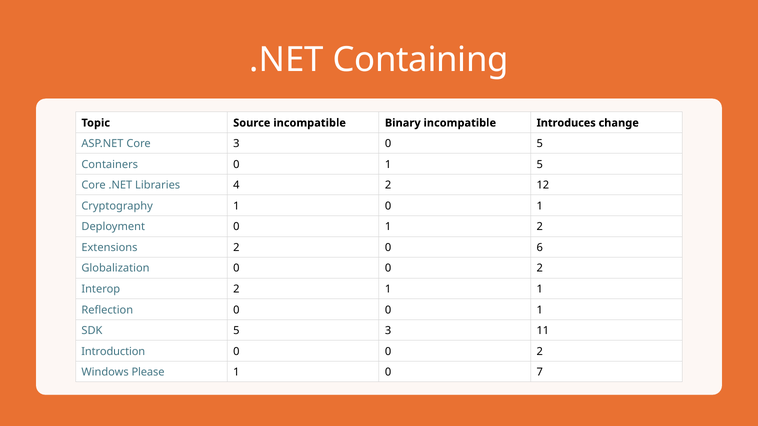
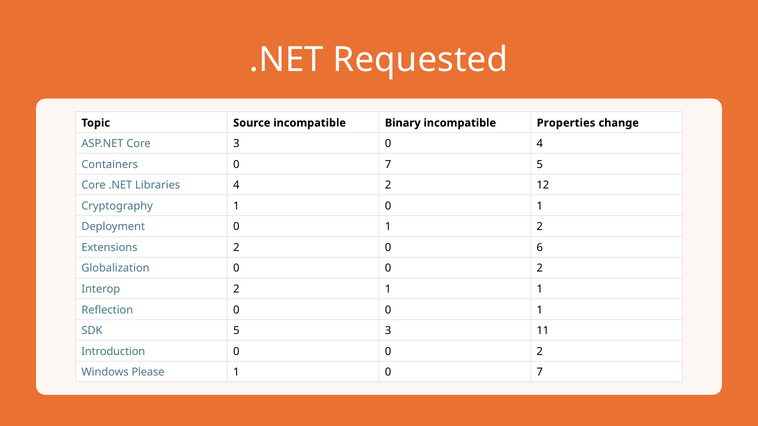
Containing: Containing -> Requested
Introduces: Introduces -> Properties
0 5: 5 -> 4
Containers 0 1: 1 -> 7
